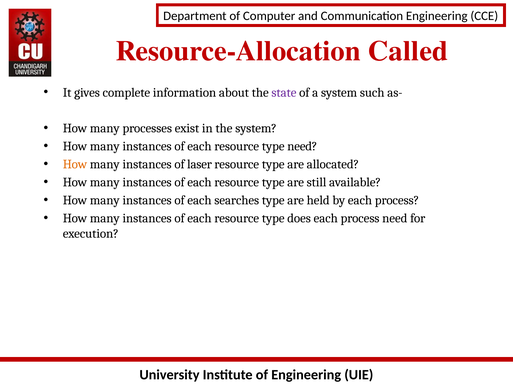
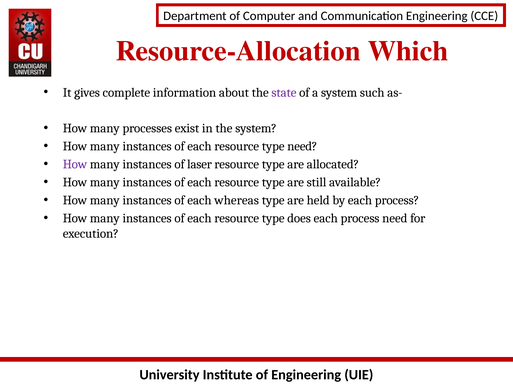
Called: Called -> Which
How at (75, 164) colour: orange -> purple
searches: searches -> whereas
